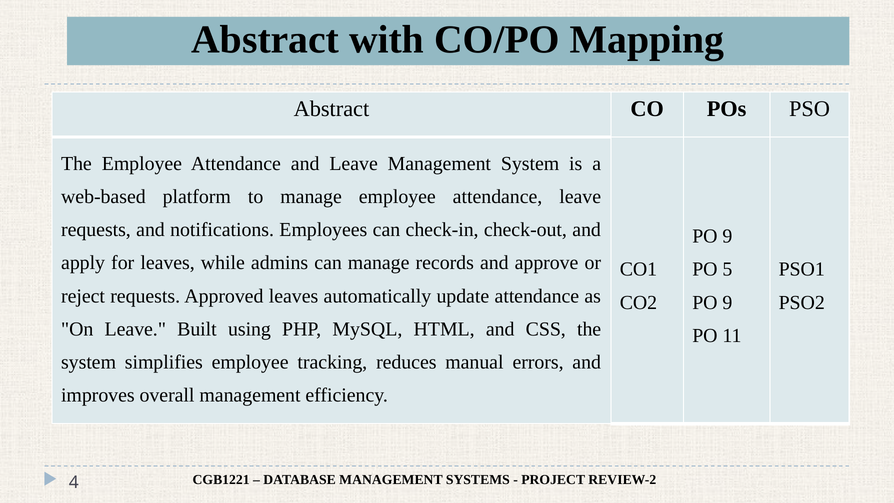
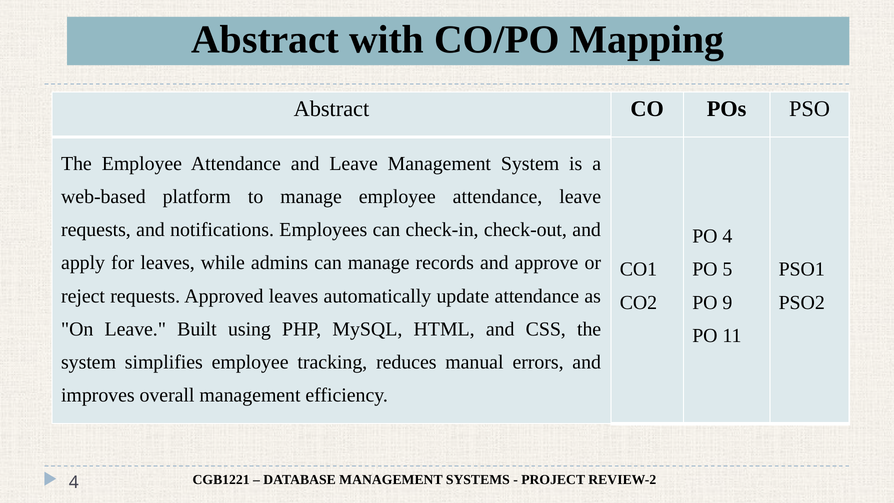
9 at (727, 236): 9 -> 4
